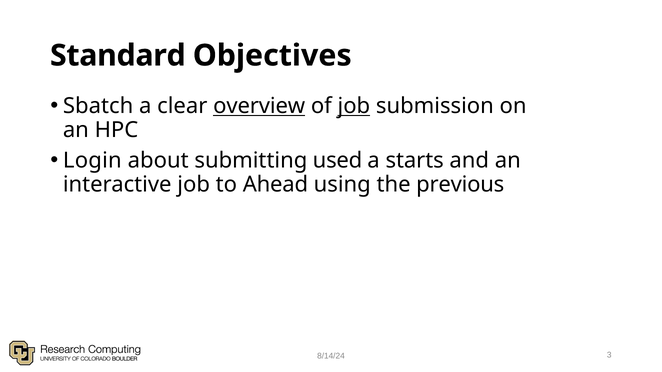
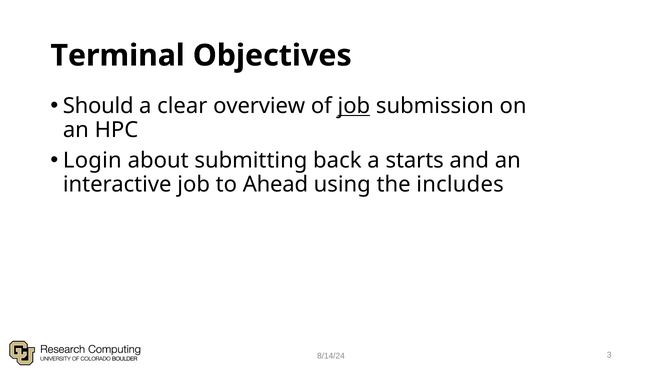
Standard: Standard -> Terminal
Sbatch: Sbatch -> Should
overview underline: present -> none
used: used -> back
previous: previous -> includes
